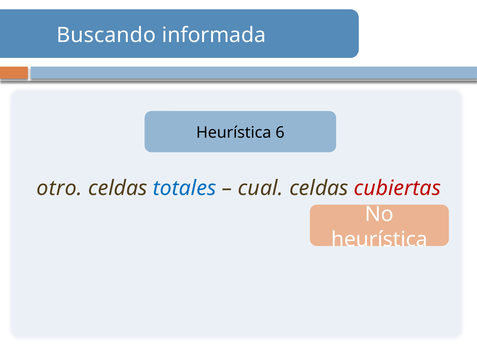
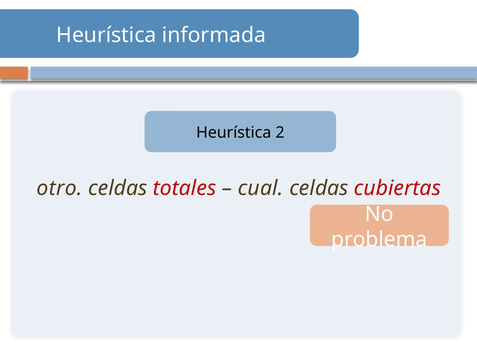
Buscando at (106, 35): Buscando -> Heurística
6: 6 -> 2
totales colour: blue -> red
heurística at (379, 240): heurística -> problema
